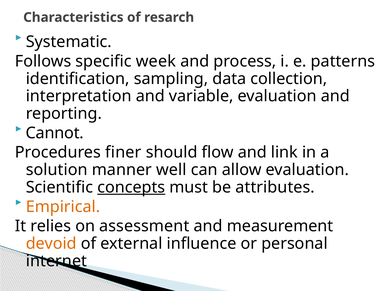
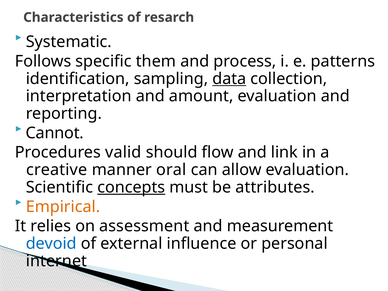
week: week -> them
data underline: none -> present
variable: variable -> amount
finer: finer -> valid
solution: solution -> creative
well: well -> oral
devoid colour: orange -> blue
